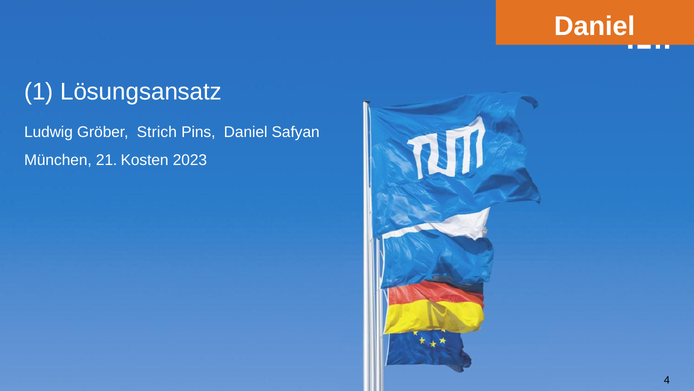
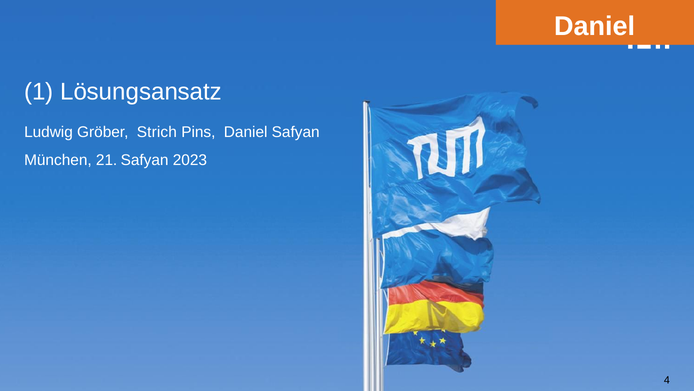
21 Kosten: Kosten -> Safyan
